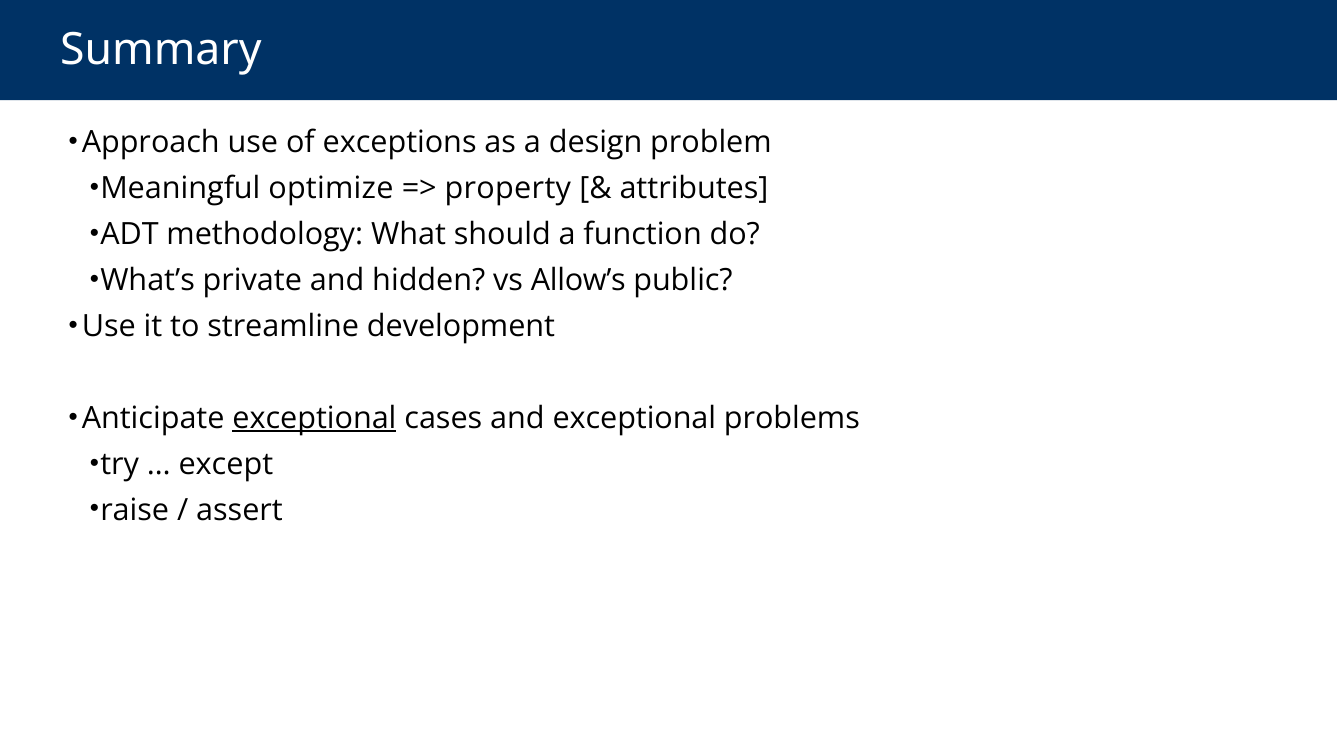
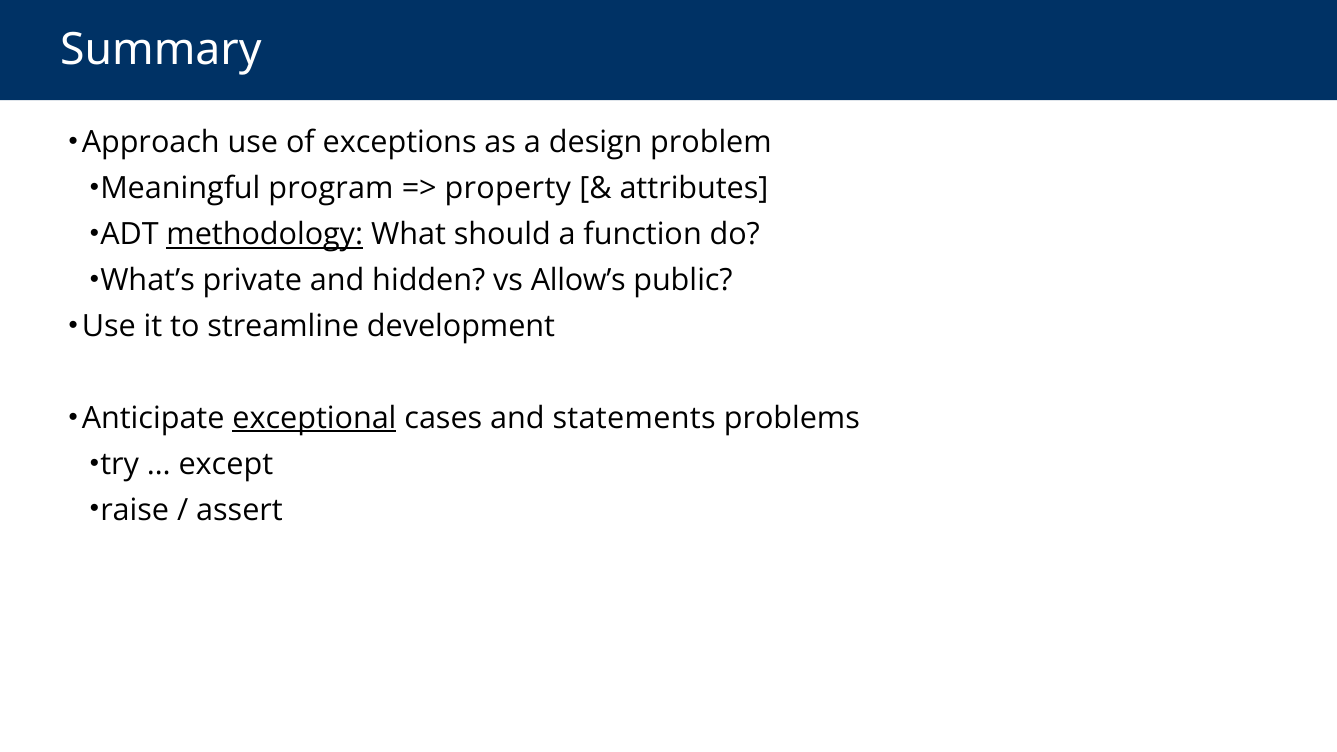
optimize: optimize -> program
methodology underline: none -> present
and exceptional: exceptional -> statements
